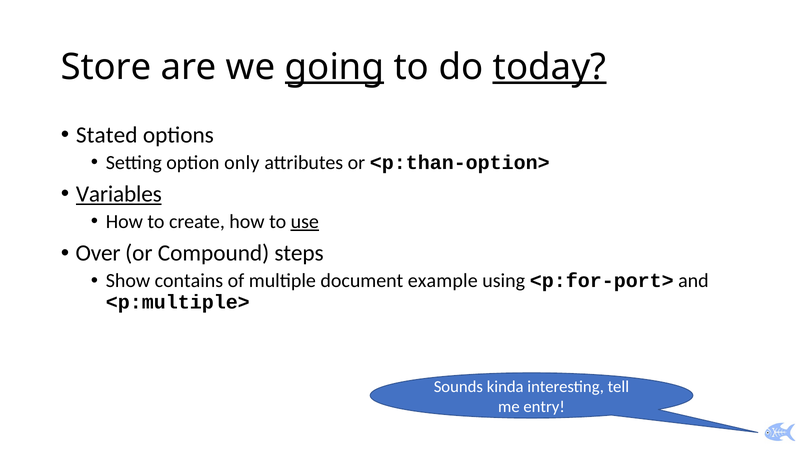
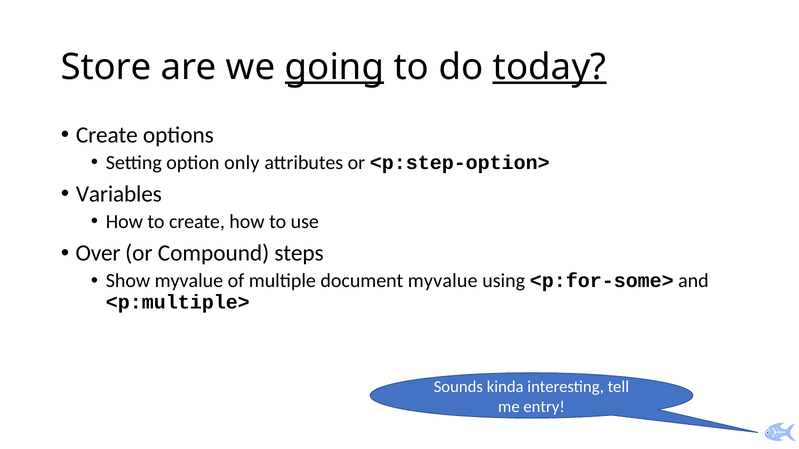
Stated at (107, 135): Stated -> Create
<p:than-option>: <p:than-option> -> <p:step-option>
Variables underline: present -> none
use underline: present -> none
Show contains: contains -> myvalue
document example: example -> myvalue
<p:for-port>: <p:for-port> -> <p:for-some>
